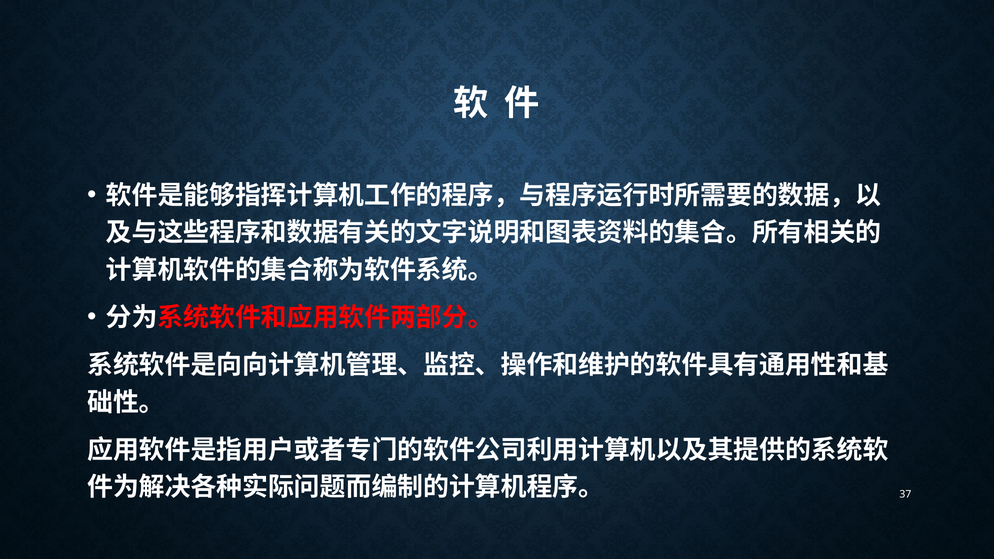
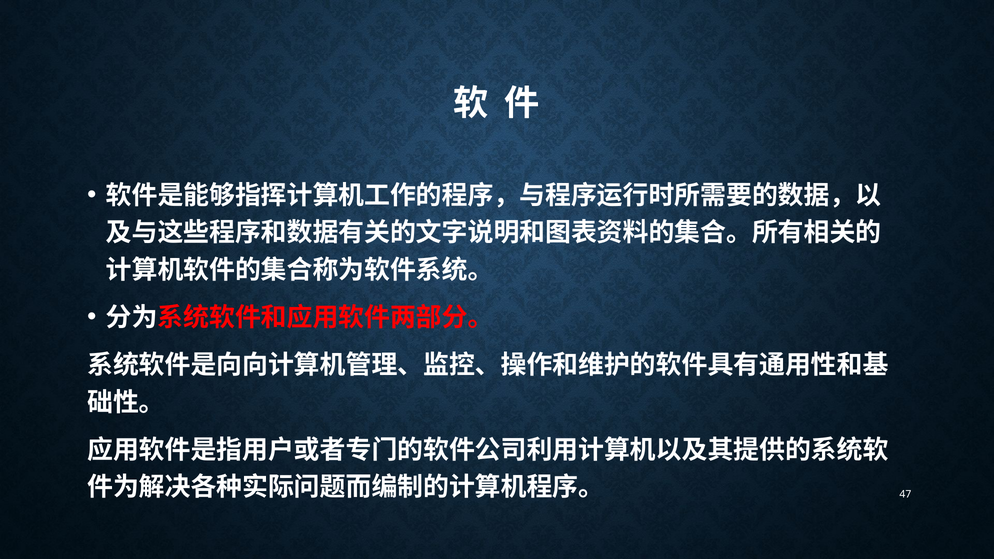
37: 37 -> 47
